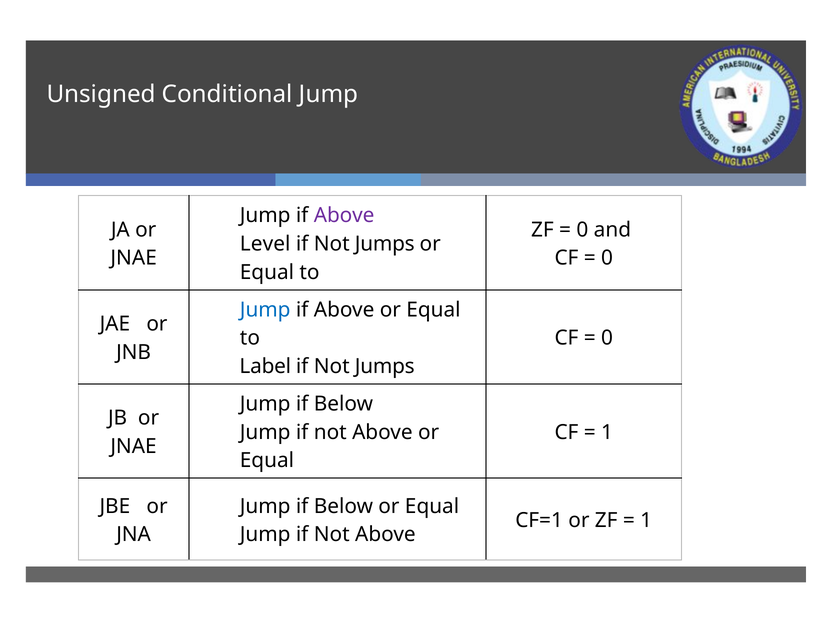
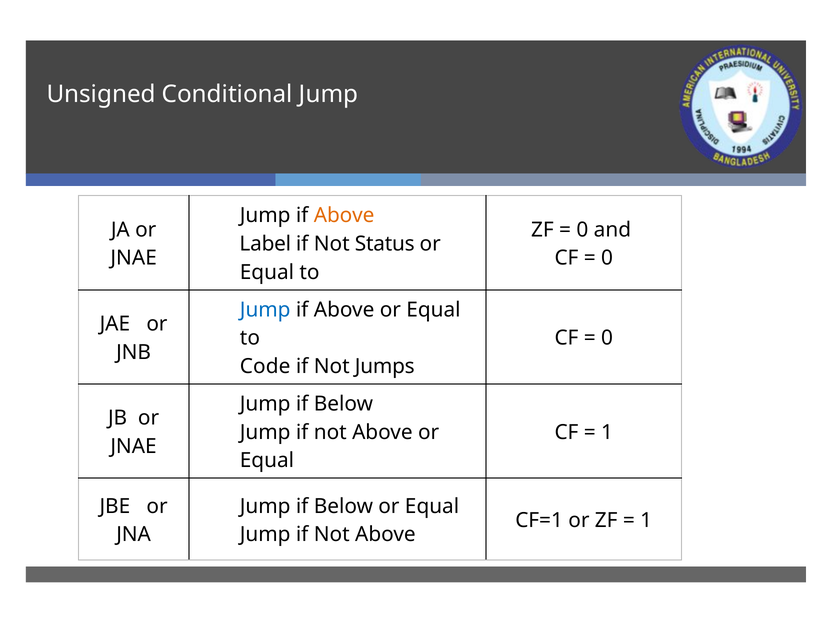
Above at (344, 216) colour: purple -> orange
Level: Level -> Label
Jumps at (385, 244): Jumps -> Status
Label: Label -> Code
